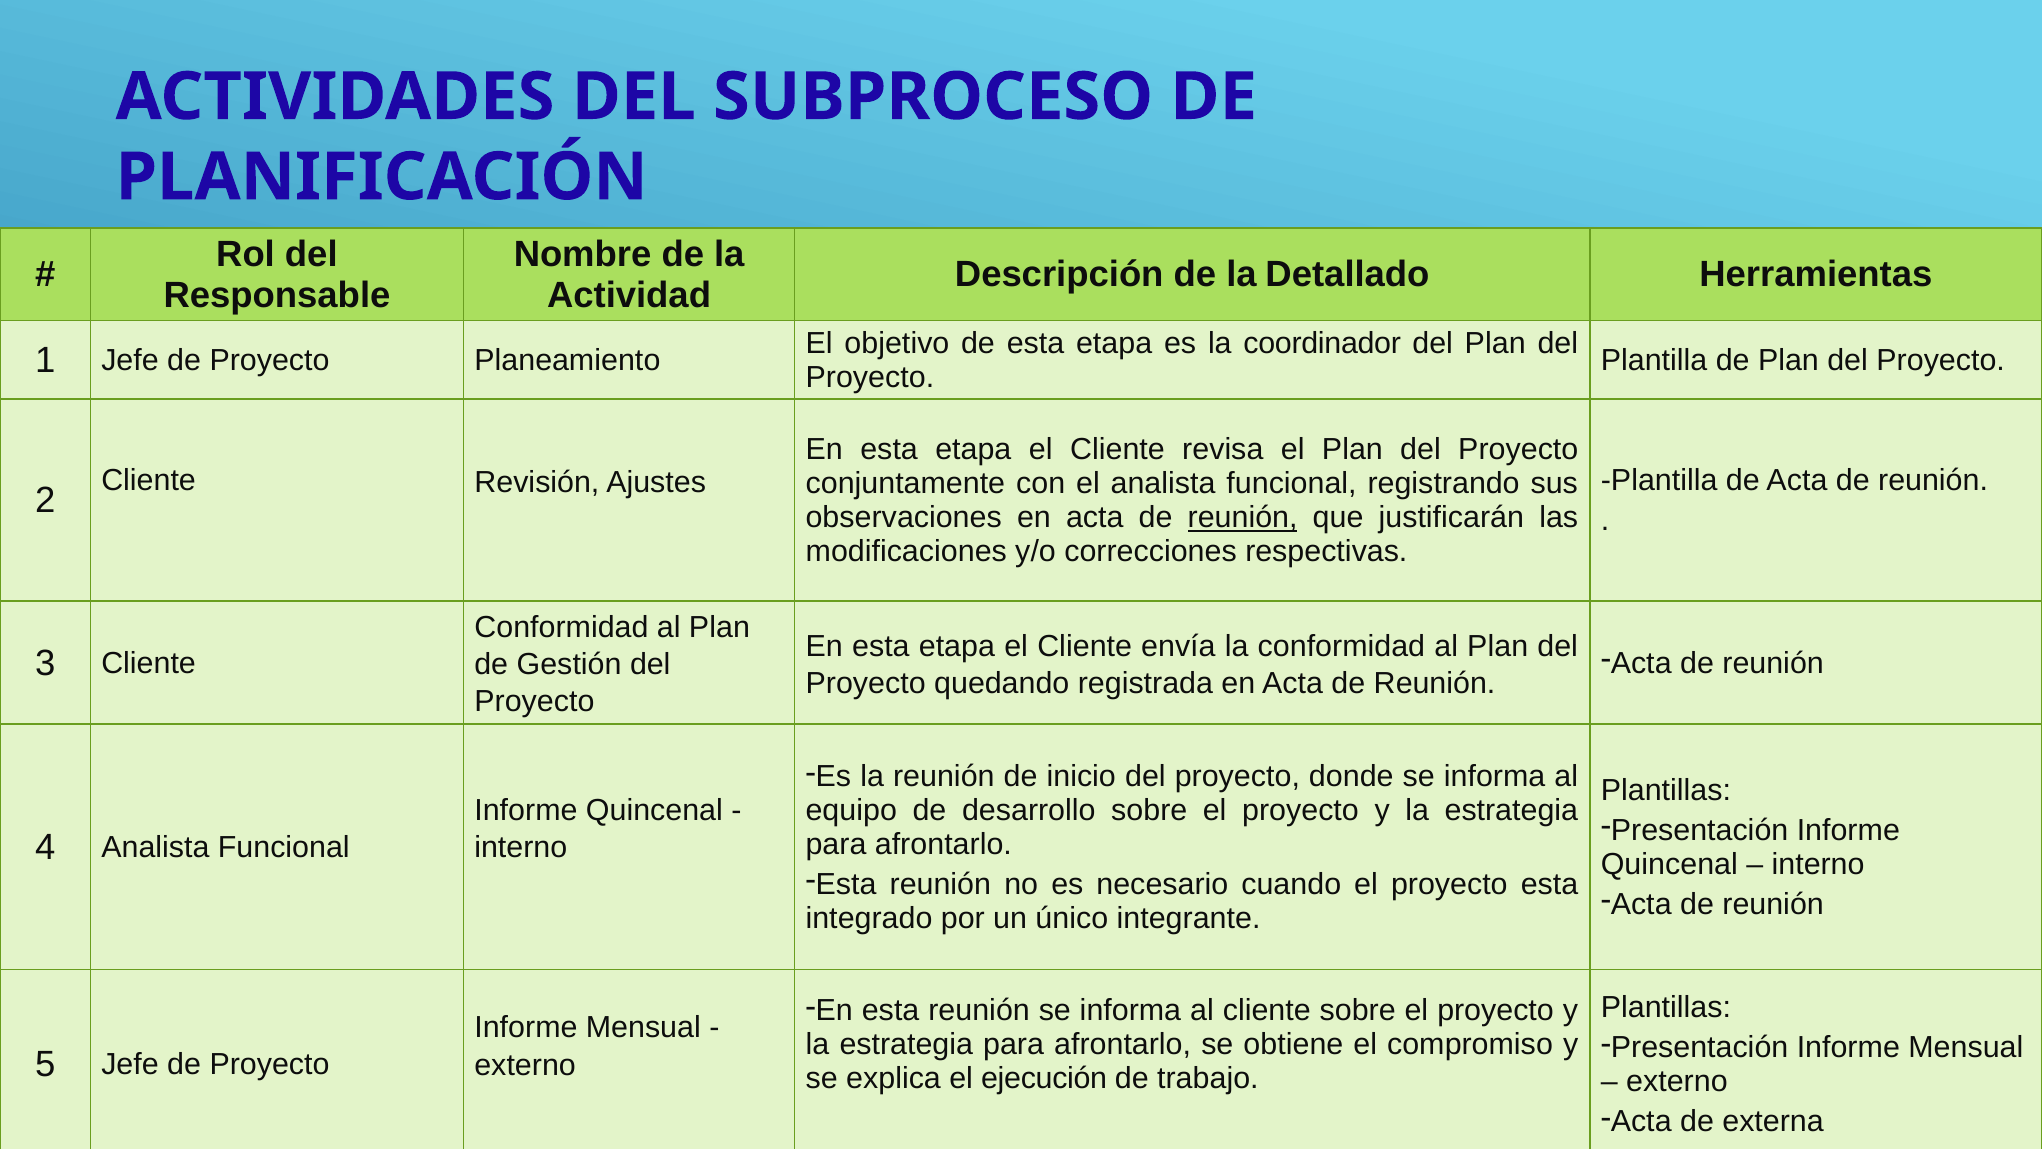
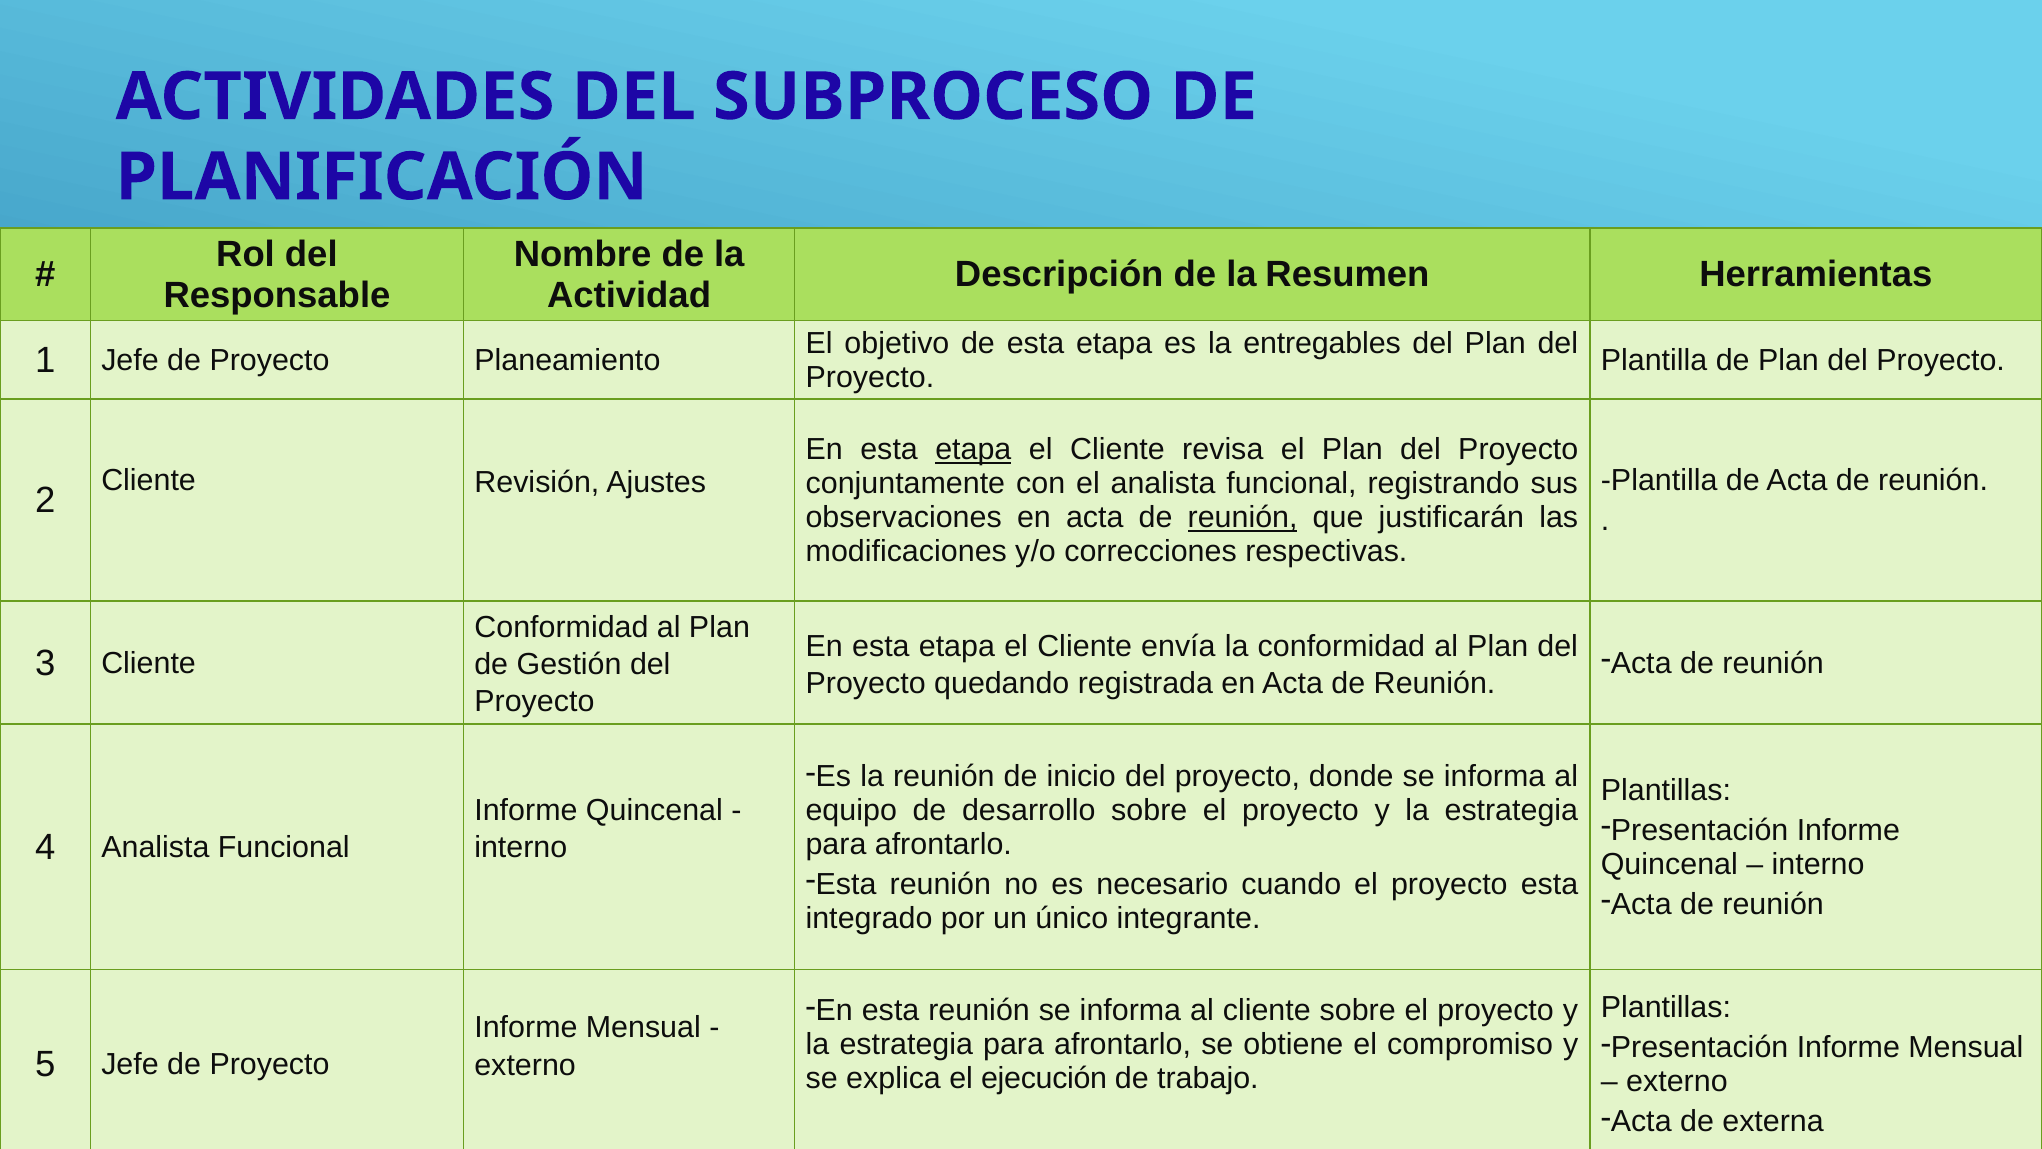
Detallado: Detallado -> Resumen
coordinador: coordinador -> entregables
etapa at (973, 450) underline: none -> present
